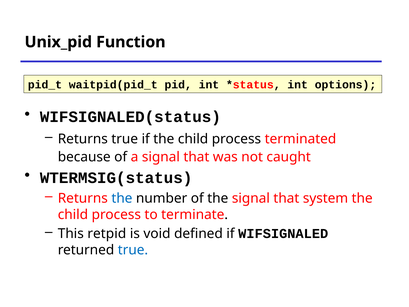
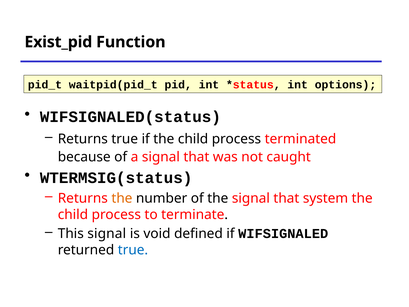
Unix_pid: Unix_pid -> Exist_pid
the at (122, 198) colour: blue -> orange
This retpid: retpid -> signal
